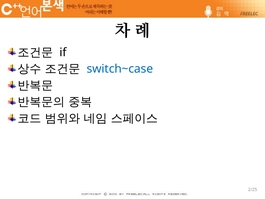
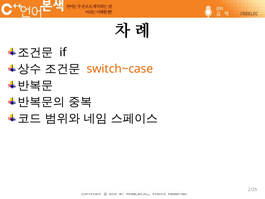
switch~case colour: blue -> orange
